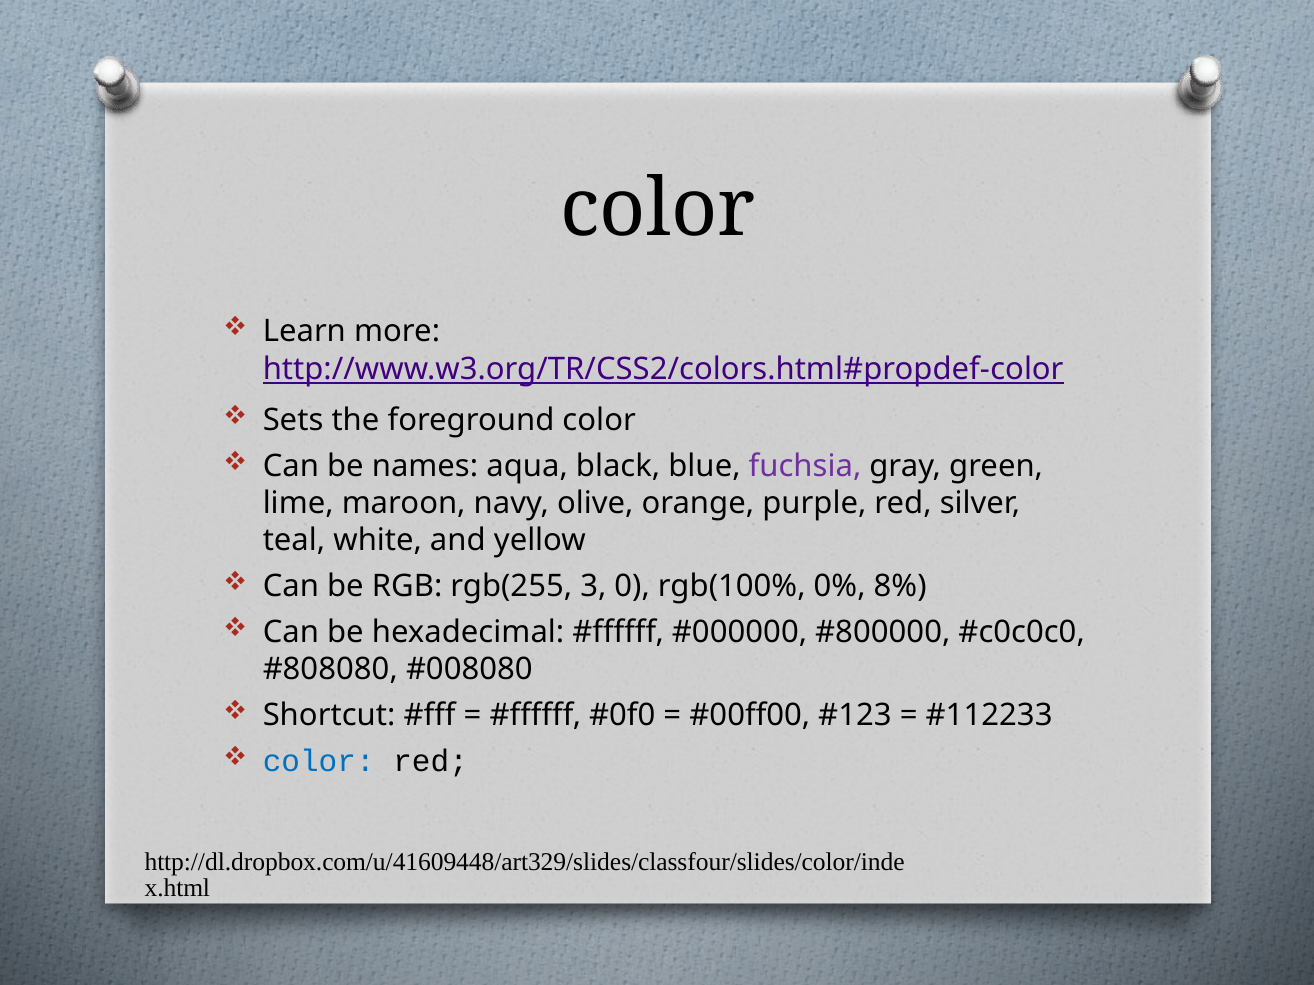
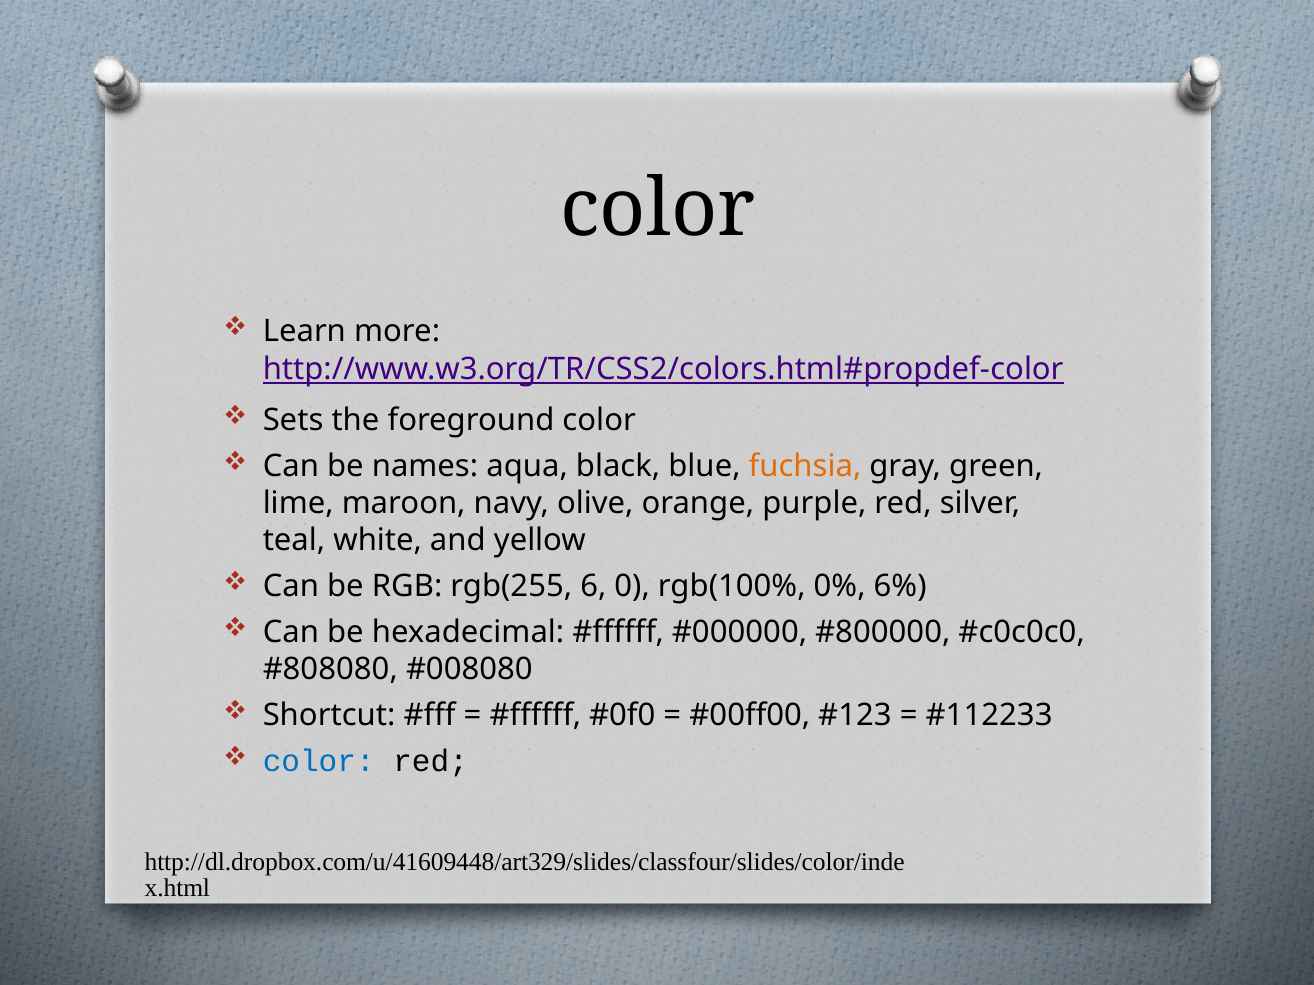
fuchsia colour: purple -> orange
3: 3 -> 6
8%: 8% -> 6%
